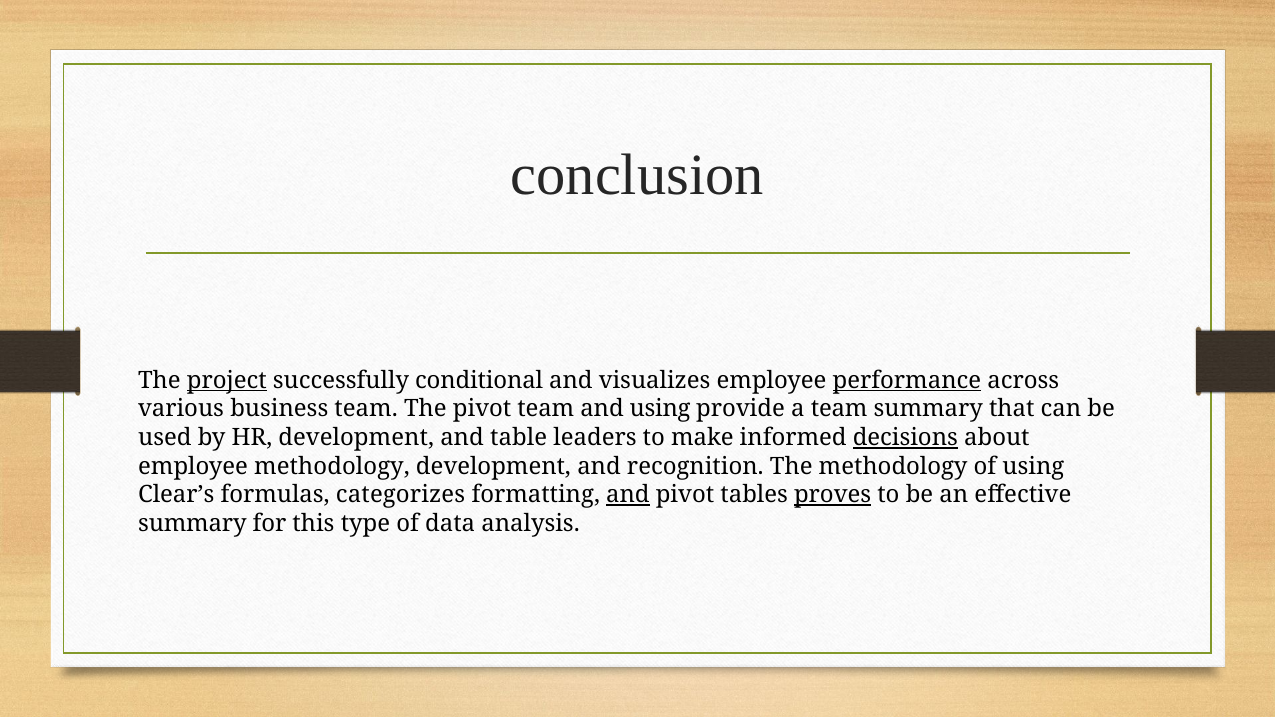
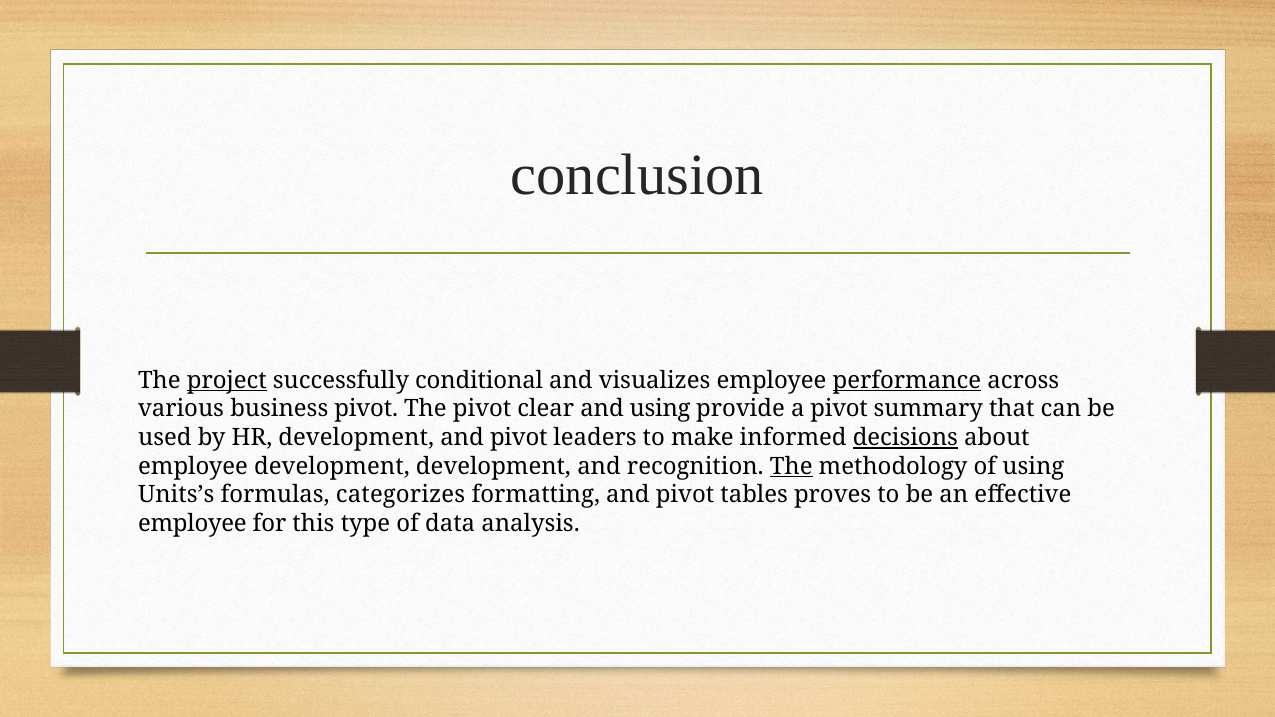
business team: team -> pivot
pivot team: team -> clear
a team: team -> pivot
table at (519, 438): table -> pivot
employee methodology: methodology -> development
The at (791, 466) underline: none -> present
Clear’s: Clear’s -> Units’s
and at (628, 495) underline: present -> none
proves underline: present -> none
summary at (192, 524): summary -> employee
